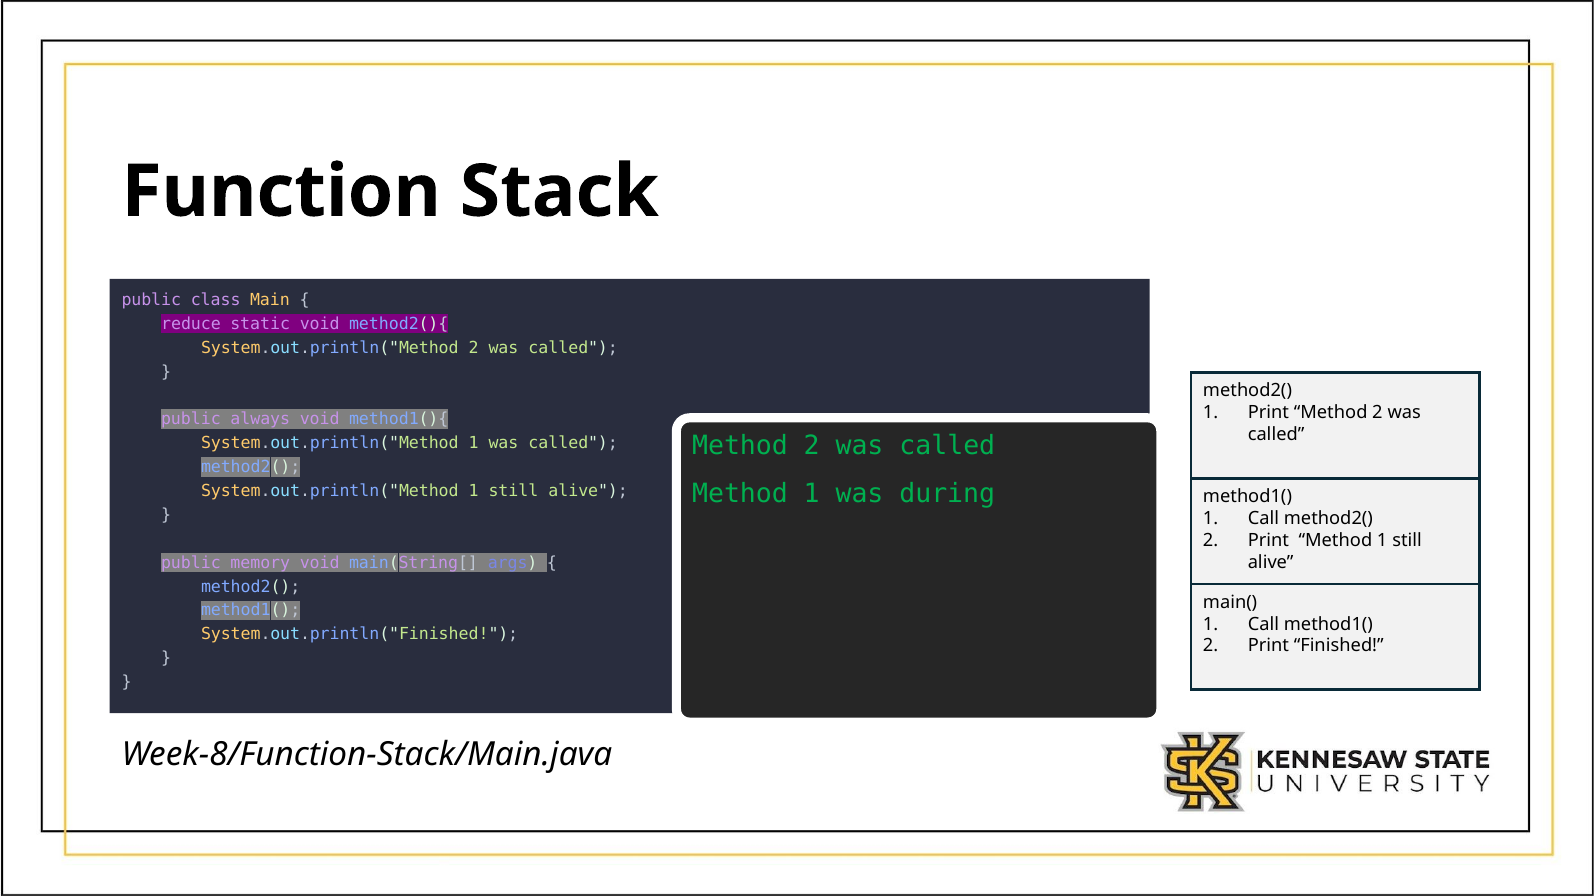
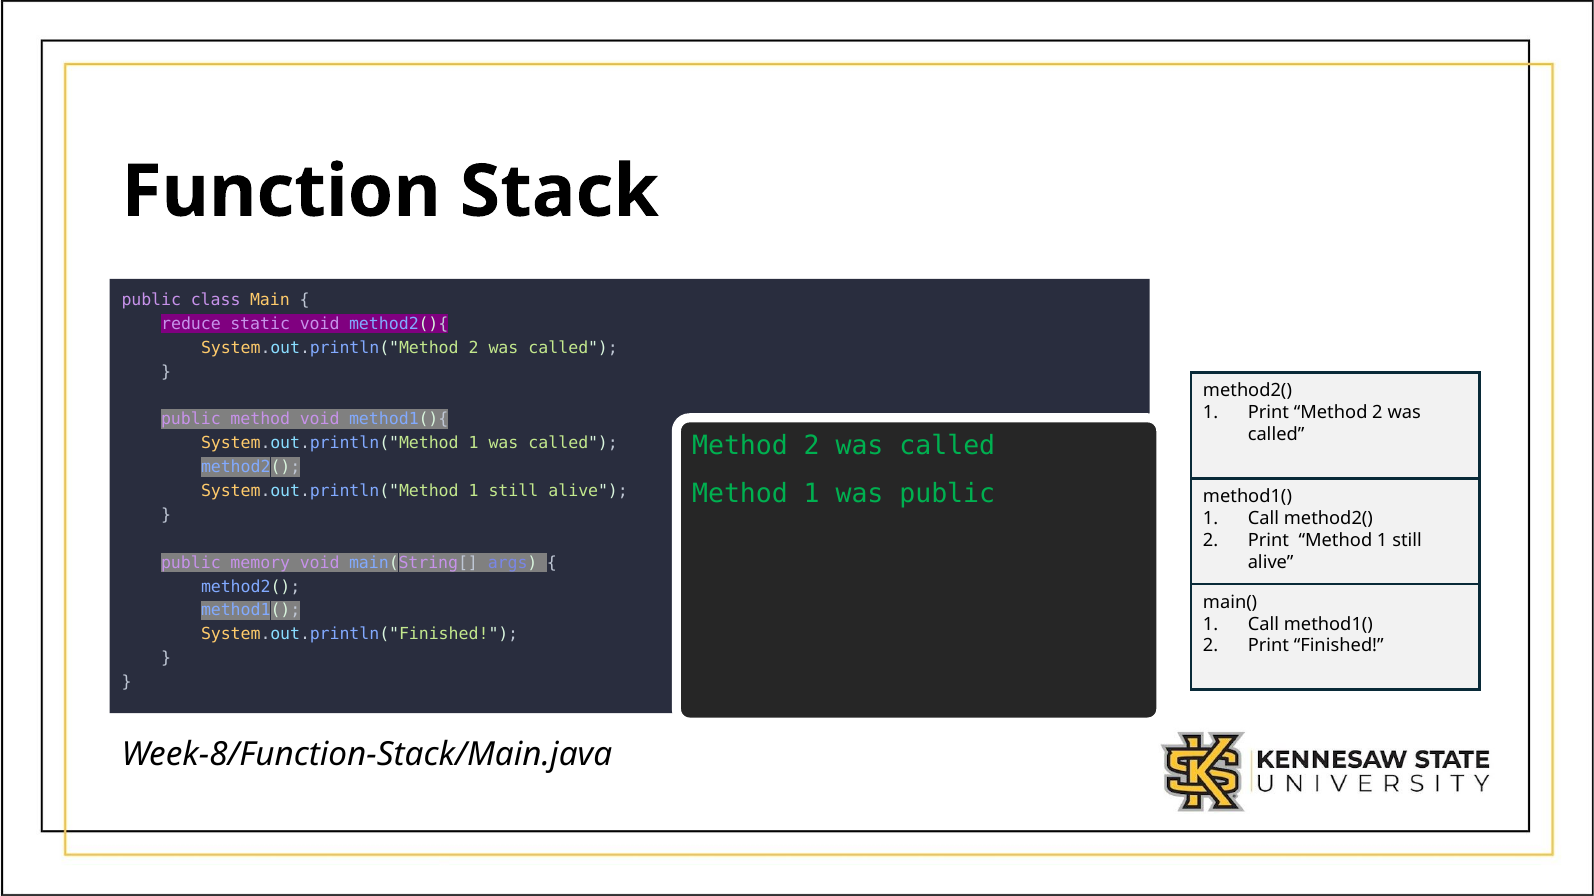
public always: always -> method
was during: during -> public
